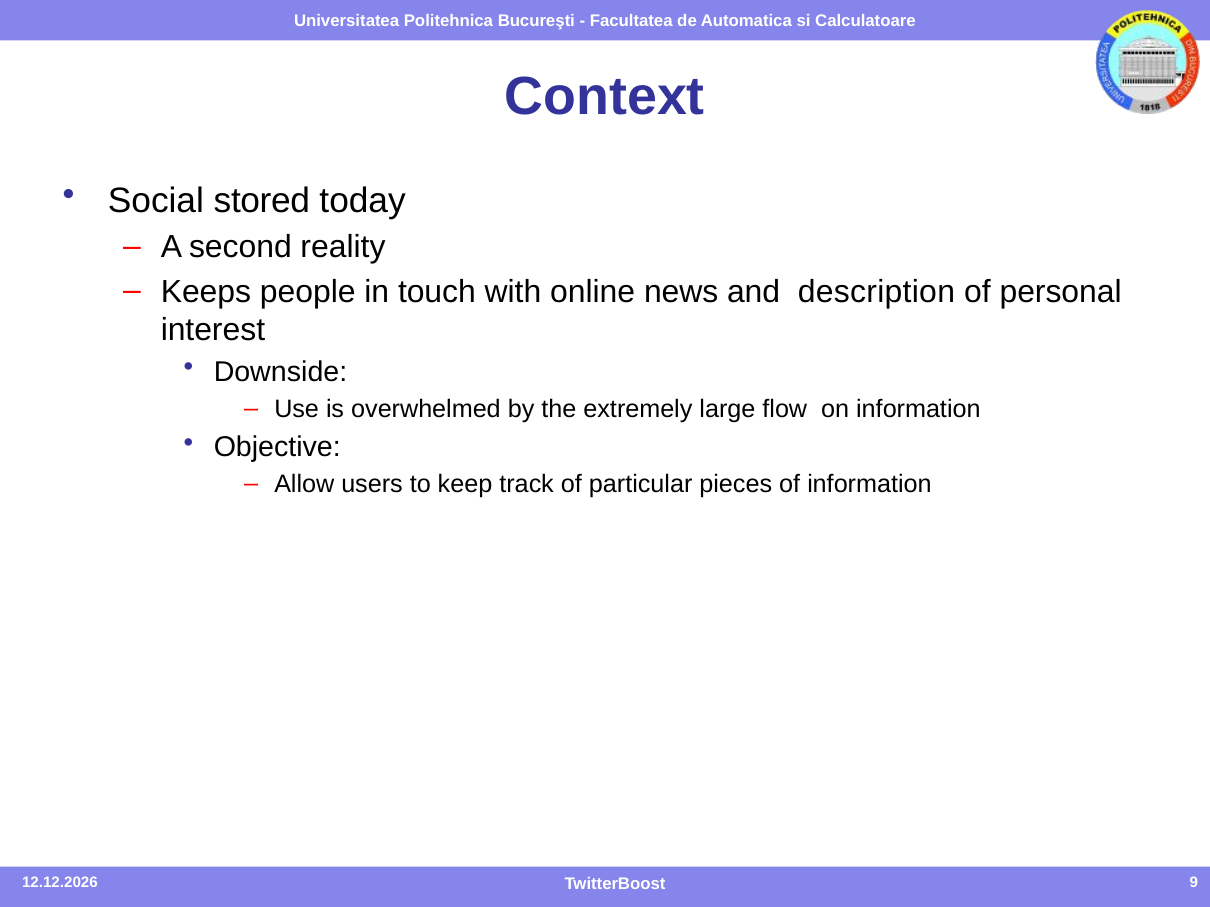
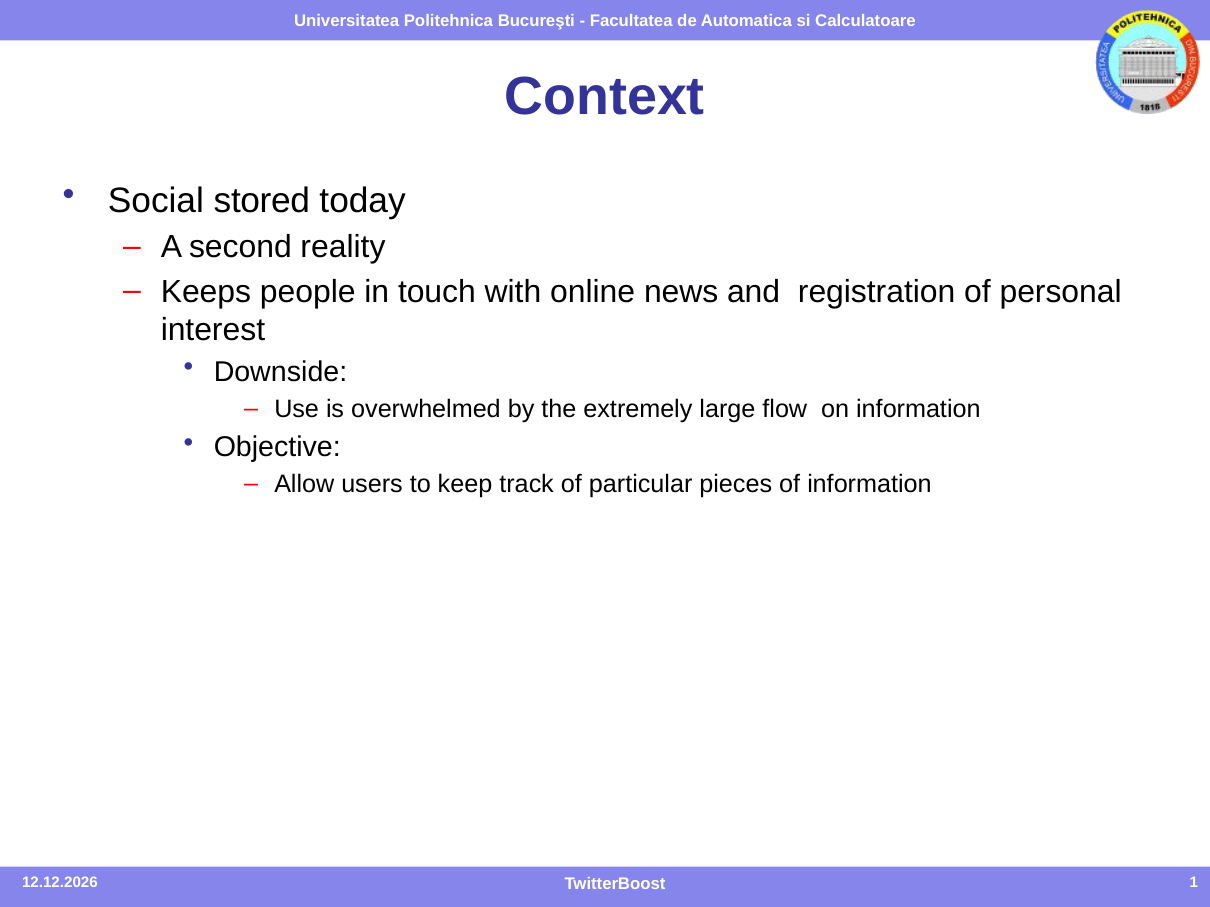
description: description -> registration
9: 9 -> 1
